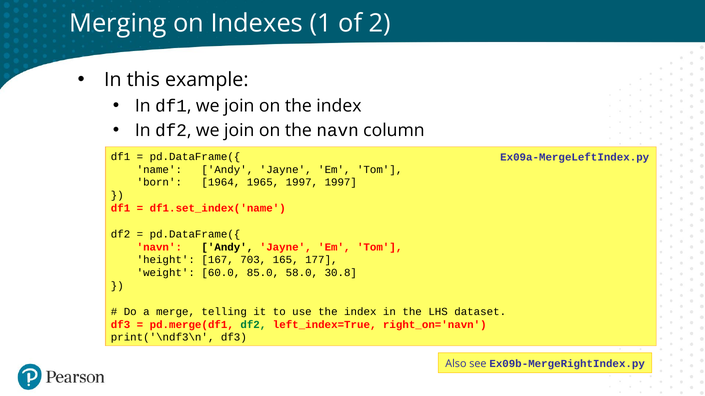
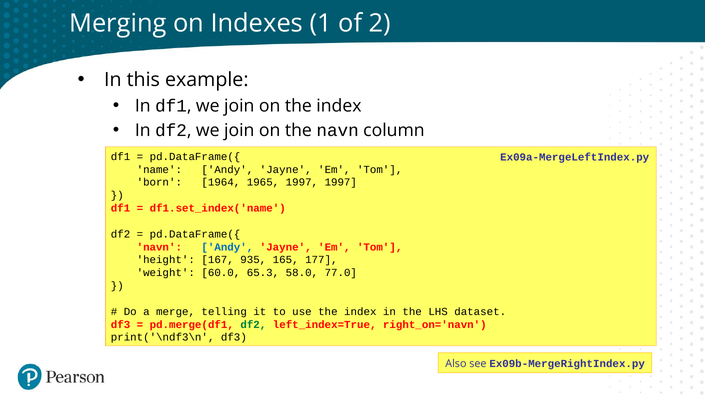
Andy at (227, 247) colour: black -> blue
703: 703 -> 935
85.0: 85.0 -> 65.3
30.8: 30.8 -> 77.0
